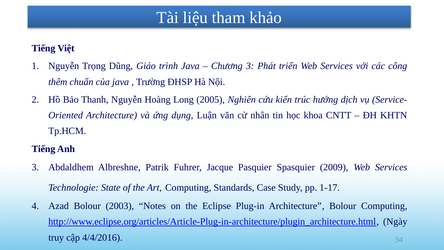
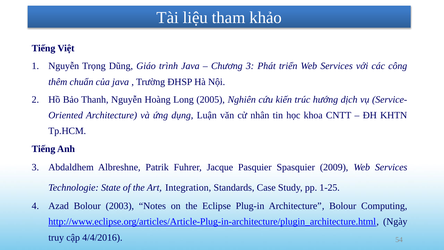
Art Computing: Computing -> Integration
1-17: 1-17 -> 1-25
